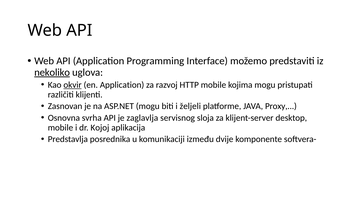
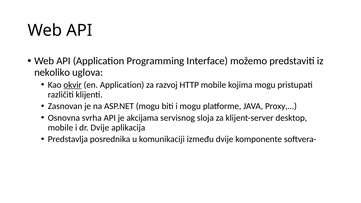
nekoliko underline: present -> none
i željeli: željeli -> mogu
zaglavlja: zaglavlja -> akcijama
dr Kojoj: Kojoj -> Dvije
